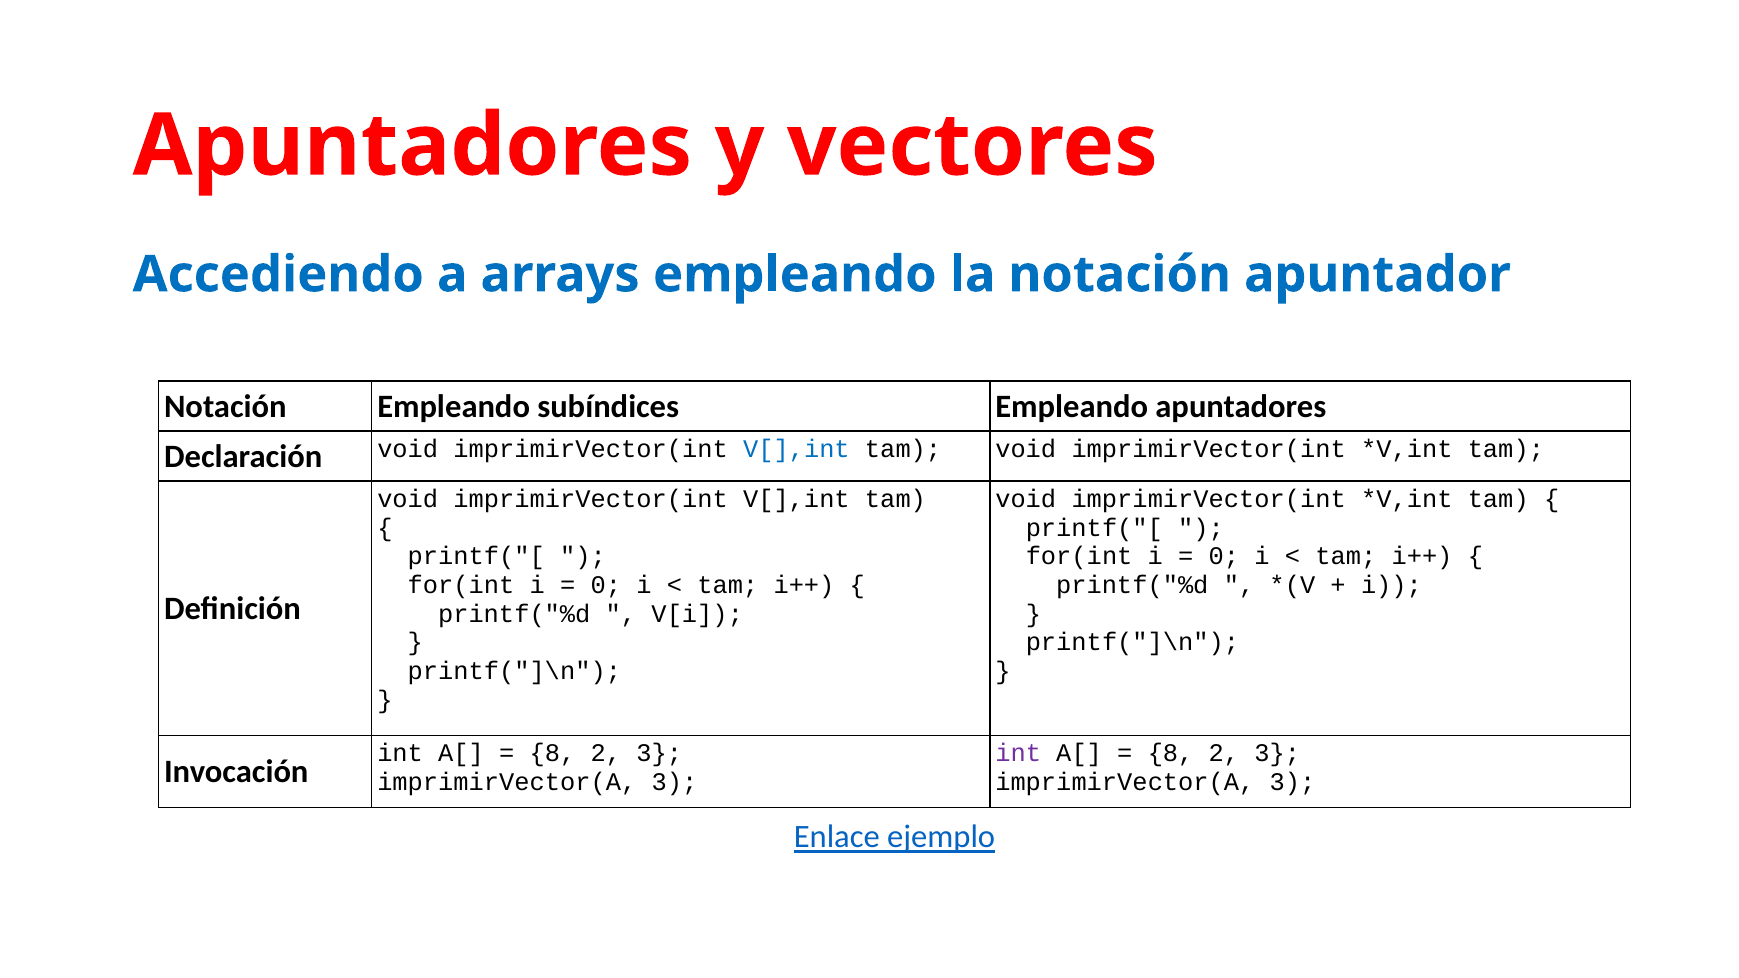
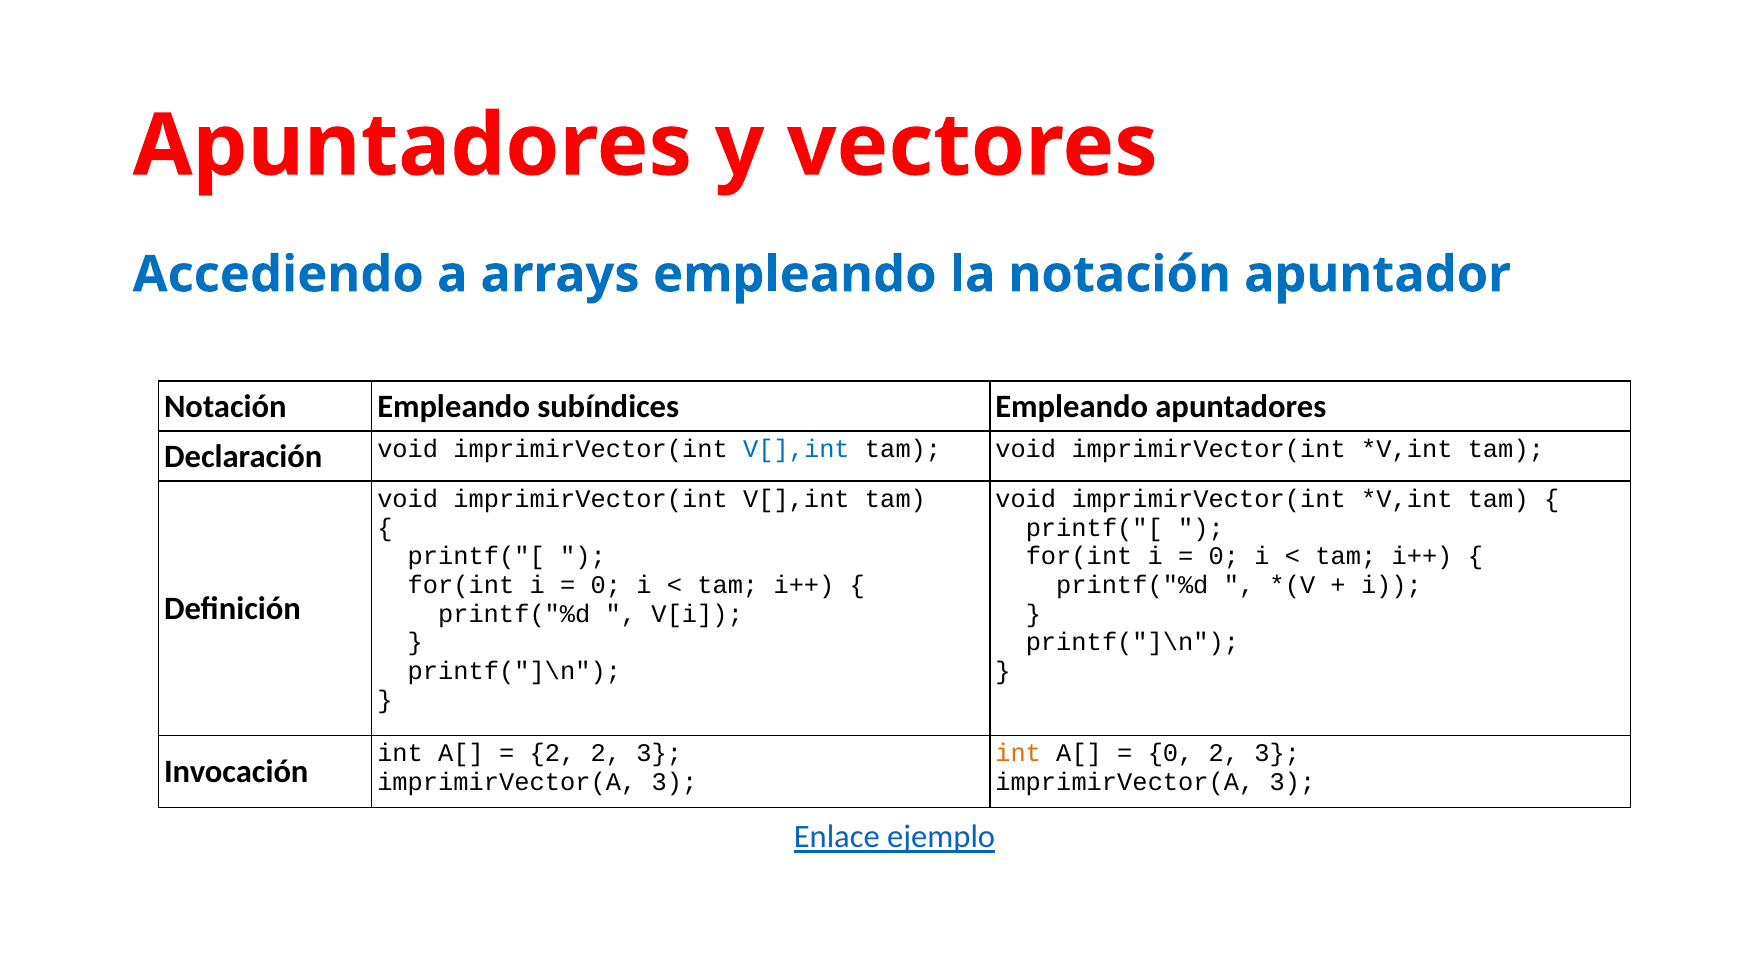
8 at (553, 754): 8 -> 2
int at (1018, 754) colour: purple -> orange
8 at (1171, 754): 8 -> 0
